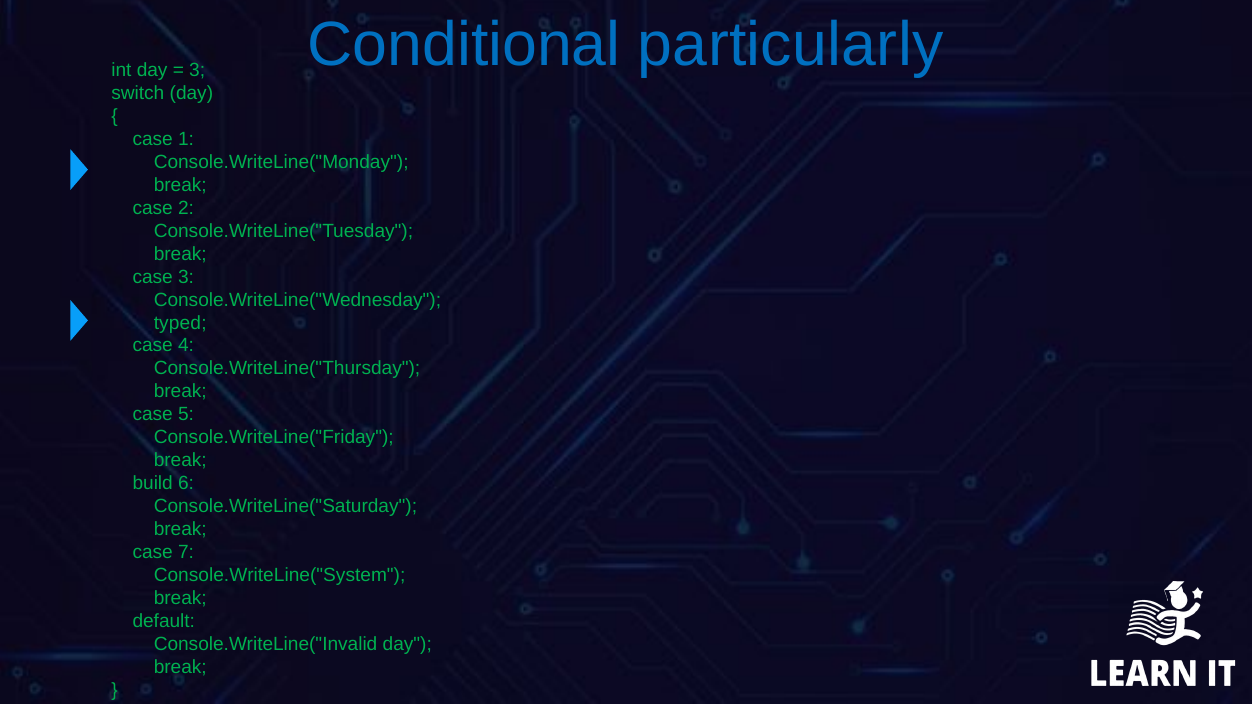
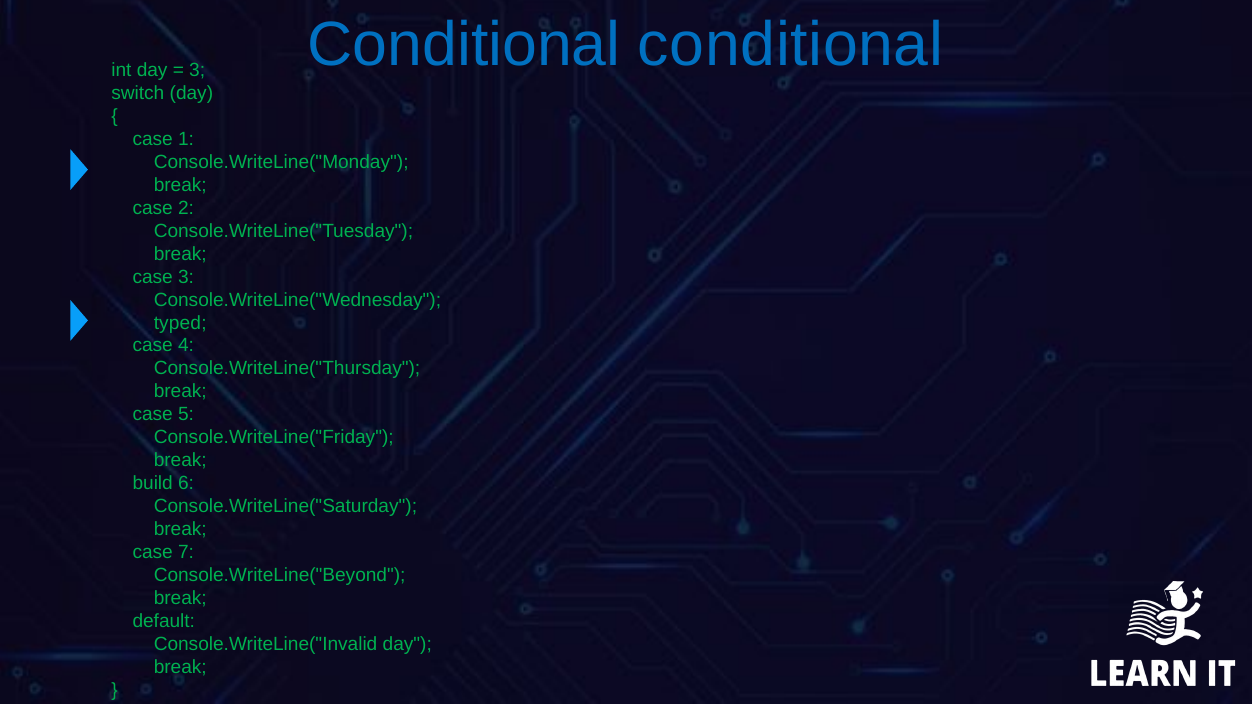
Conditional particularly: particularly -> conditional
Console.WriteLine("System: Console.WriteLine("System -> Console.WriteLine("Beyond
